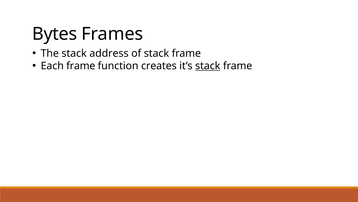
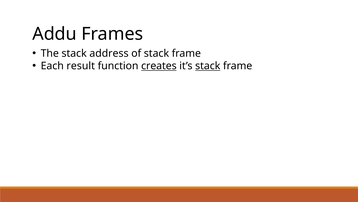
Bytes: Bytes -> Addu
Each frame: frame -> result
creates underline: none -> present
